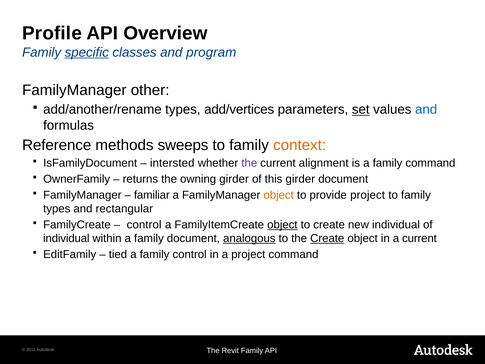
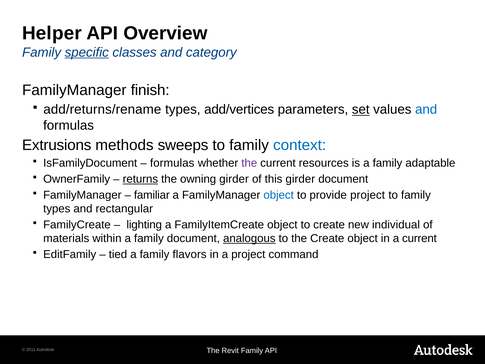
Profile: Profile -> Helper
program: program -> category
other: other -> finish
add/another/rename: add/another/rename -> add/returns/rename
Reference: Reference -> Extrusions
context colour: orange -> blue
intersted at (172, 163): intersted -> formulas
alignment: alignment -> resources
family command: command -> adaptable
returns underline: none -> present
object at (279, 195) colour: orange -> blue
control at (144, 225): control -> lighting
object at (282, 225) underline: present -> none
individual at (66, 238): individual -> materials
Create at (327, 238) underline: present -> none
family control: control -> flavors
